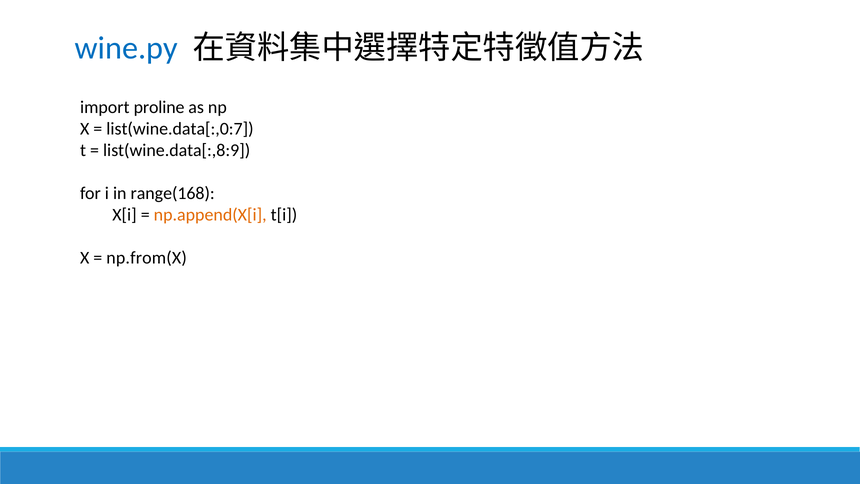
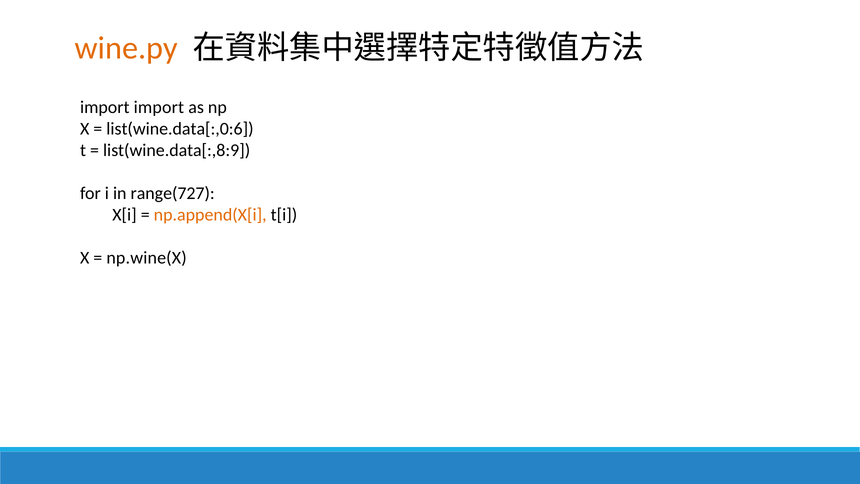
wine.py colour: blue -> orange
import proline: proline -> import
list(wine.data[:,0:7: list(wine.data[:,0:7 -> list(wine.data[:,0:6
range(168: range(168 -> range(727
np.from(X: np.from(X -> np.wine(X
